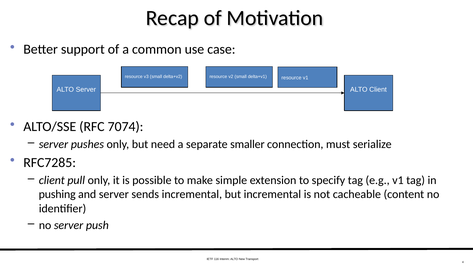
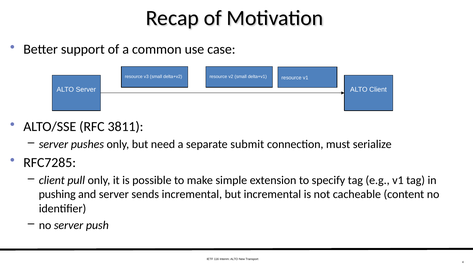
7074: 7074 -> 3811
smaller: smaller -> submit
